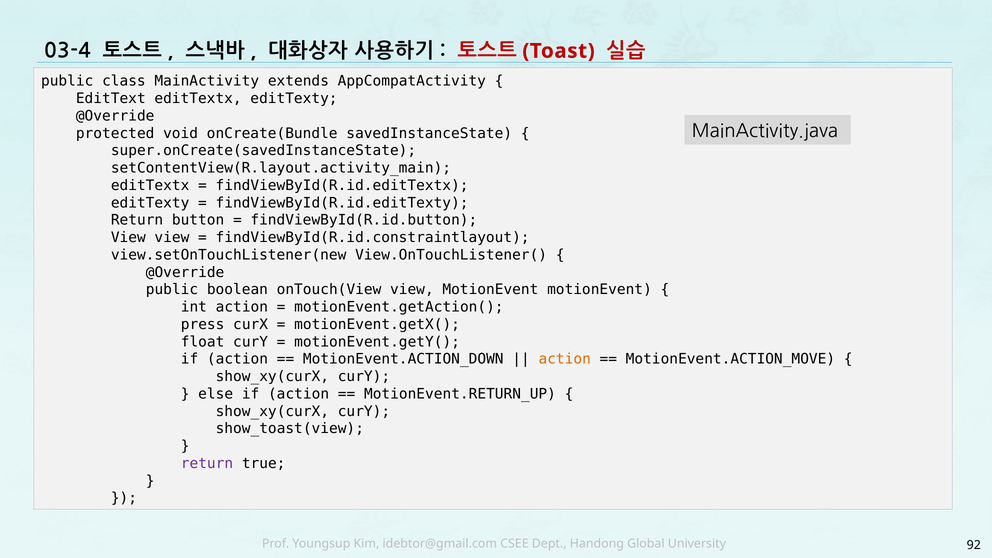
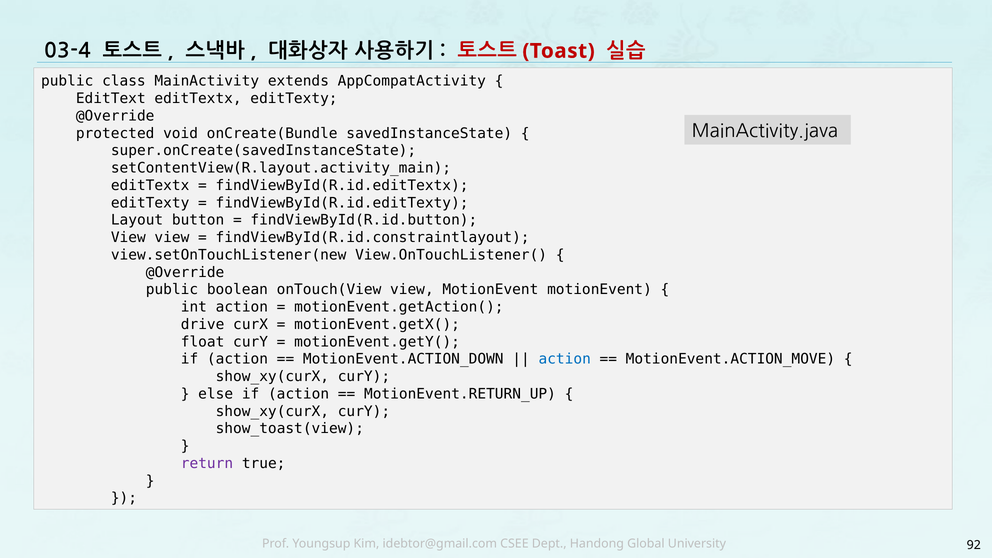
Return at (137, 220): Return -> Layout
press: press -> drive
action at (565, 359) colour: orange -> blue
